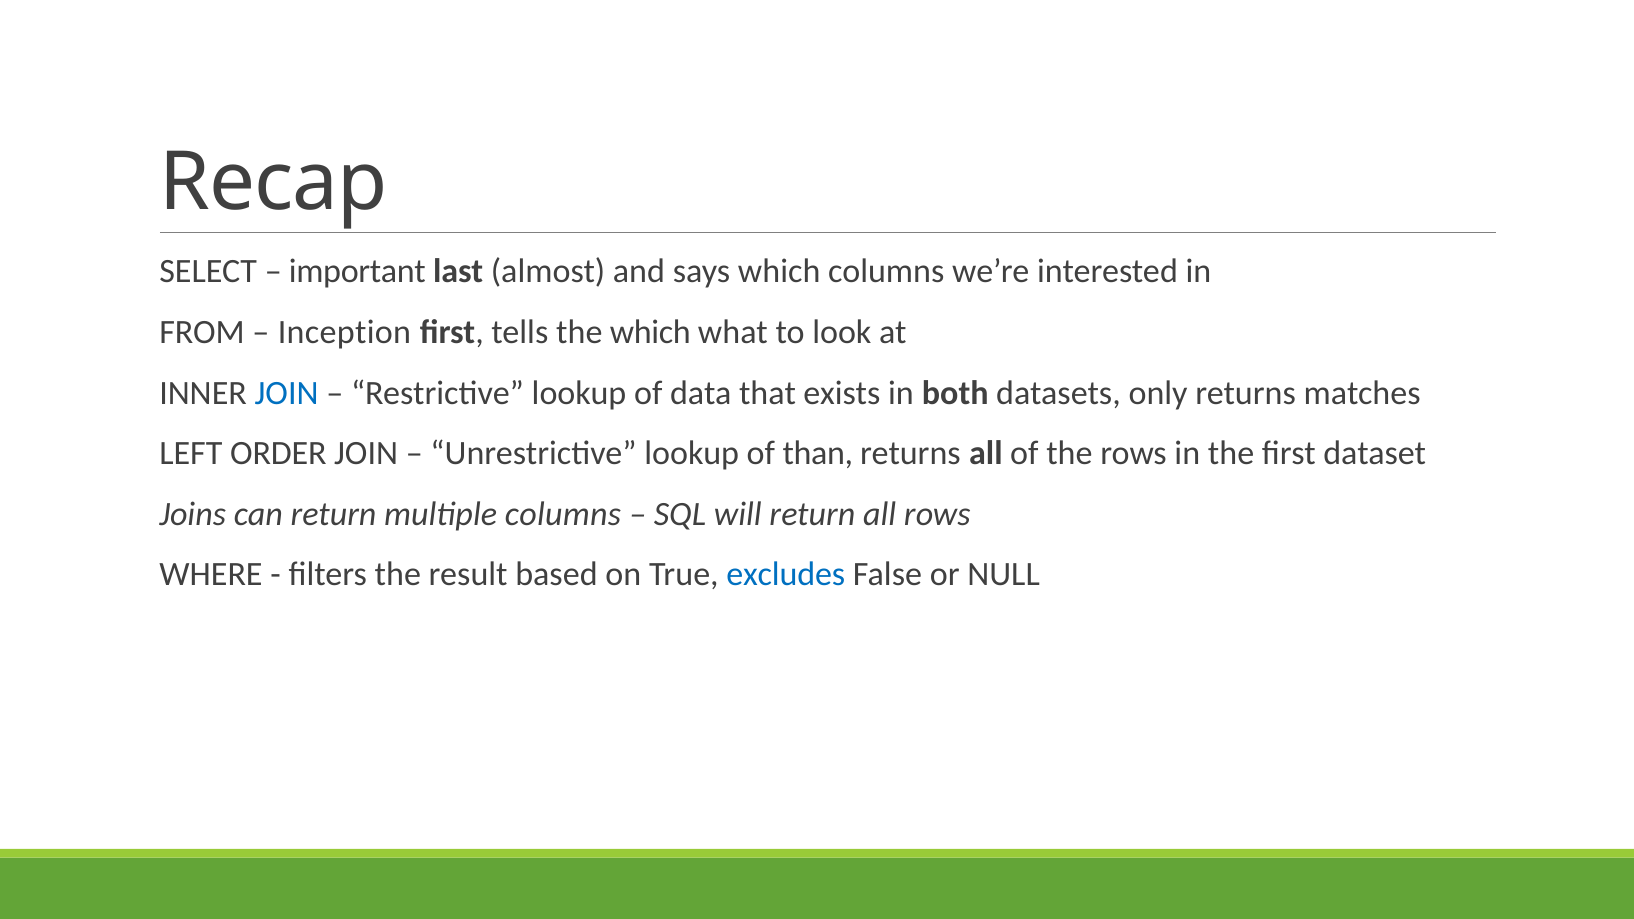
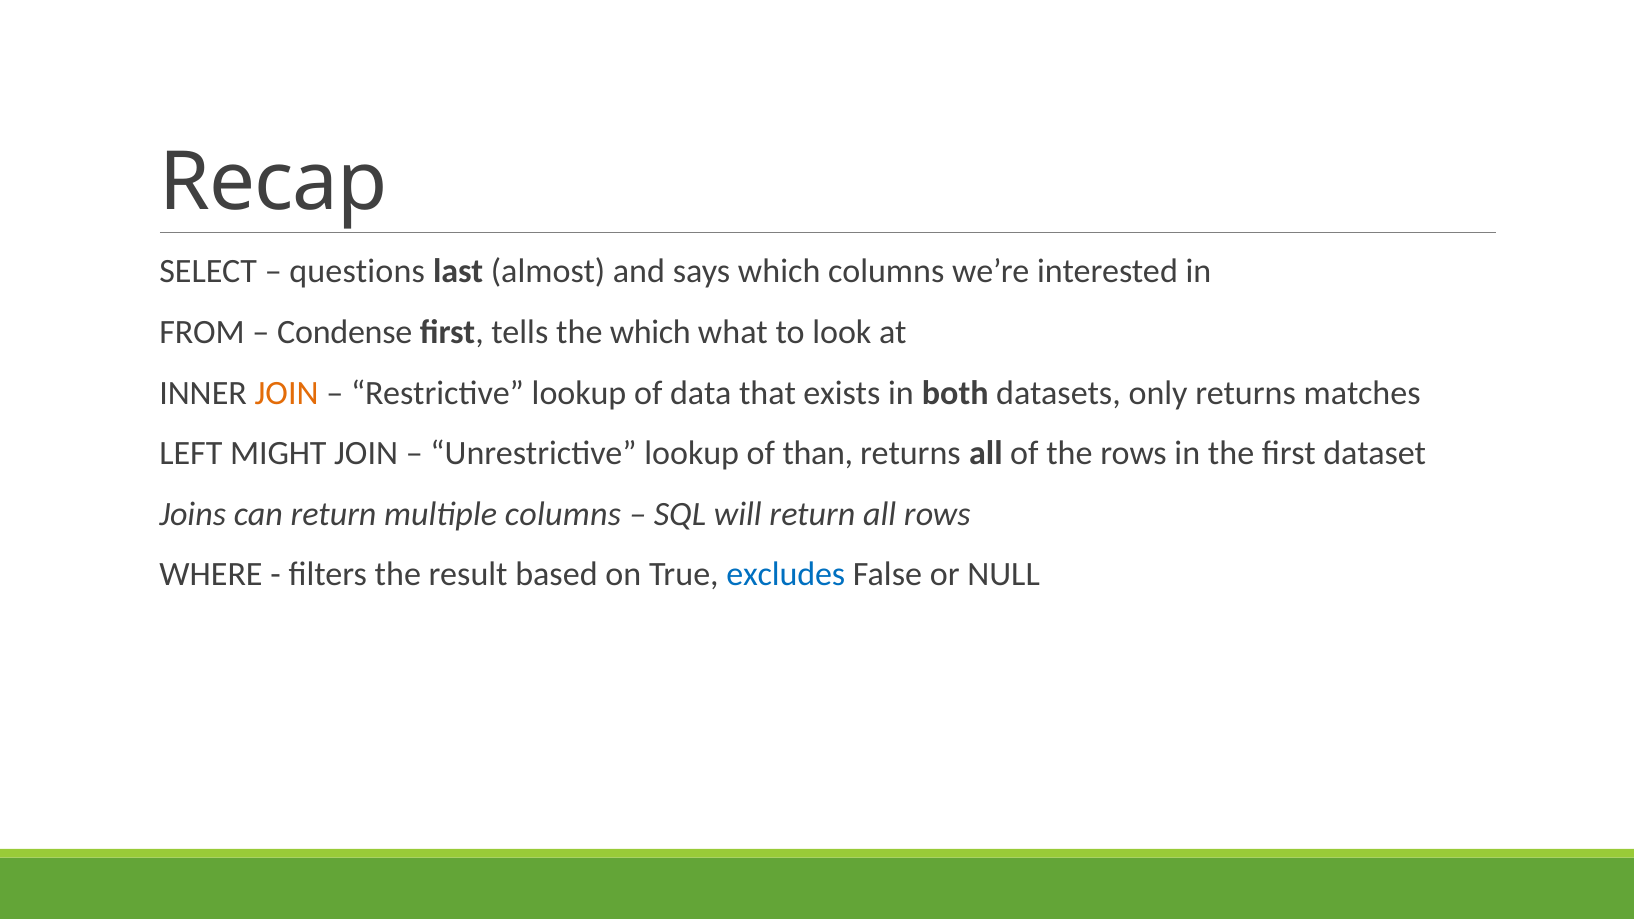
important: important -> questions
Inception: Inception -> Condense
JOIN at (287, 393) colour: blue -> orange
ORDER: ORDER -> MIGHT
